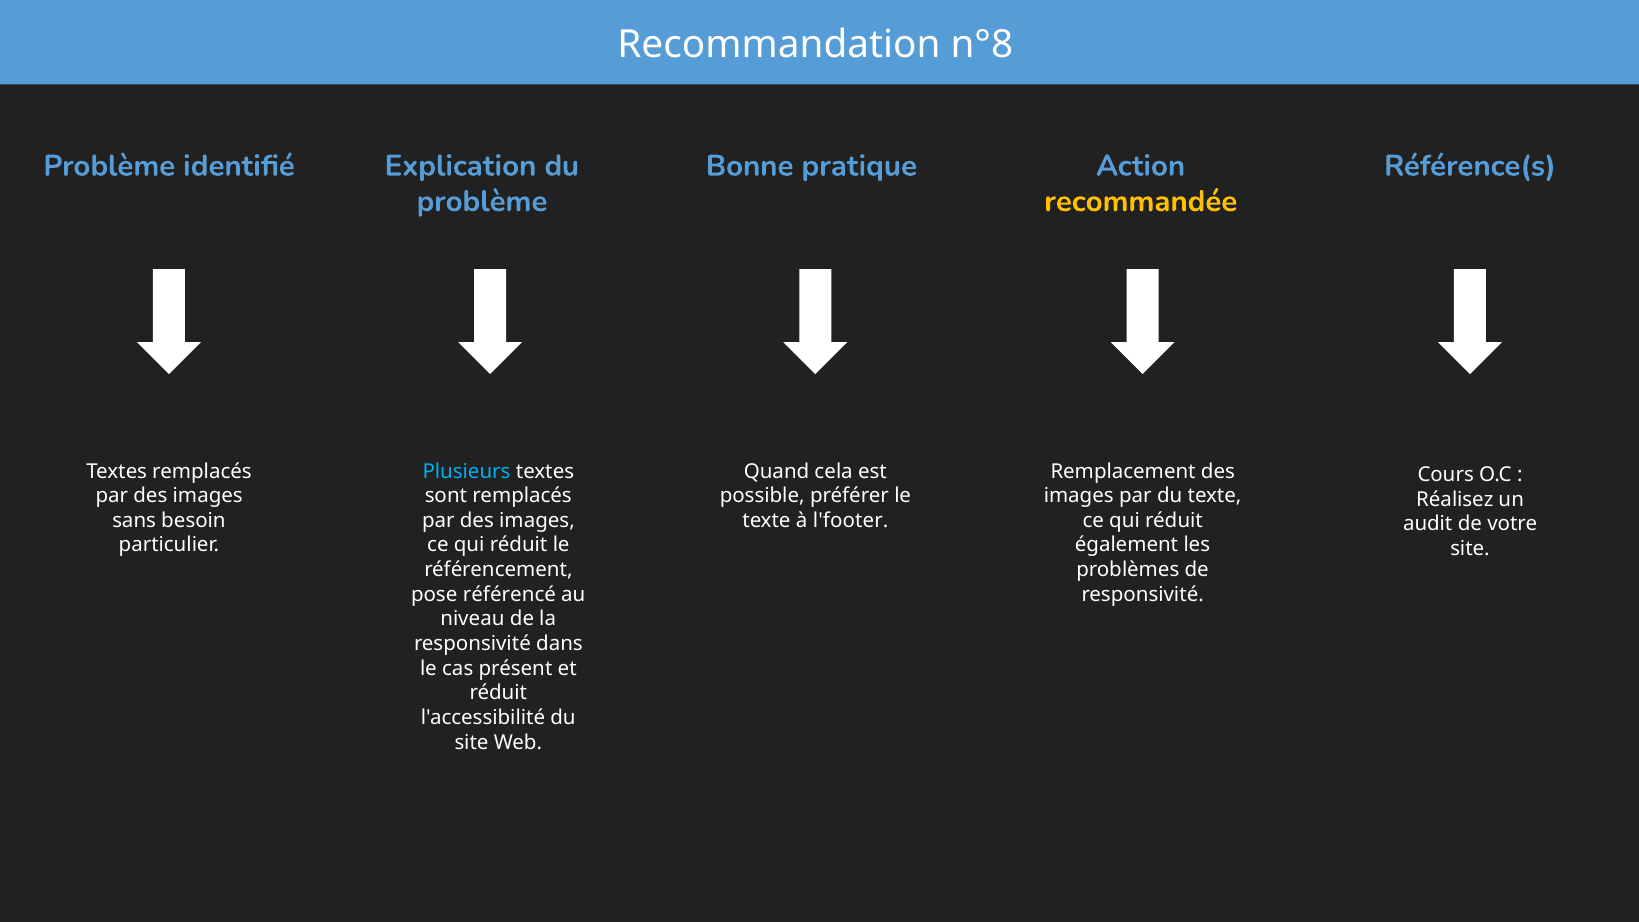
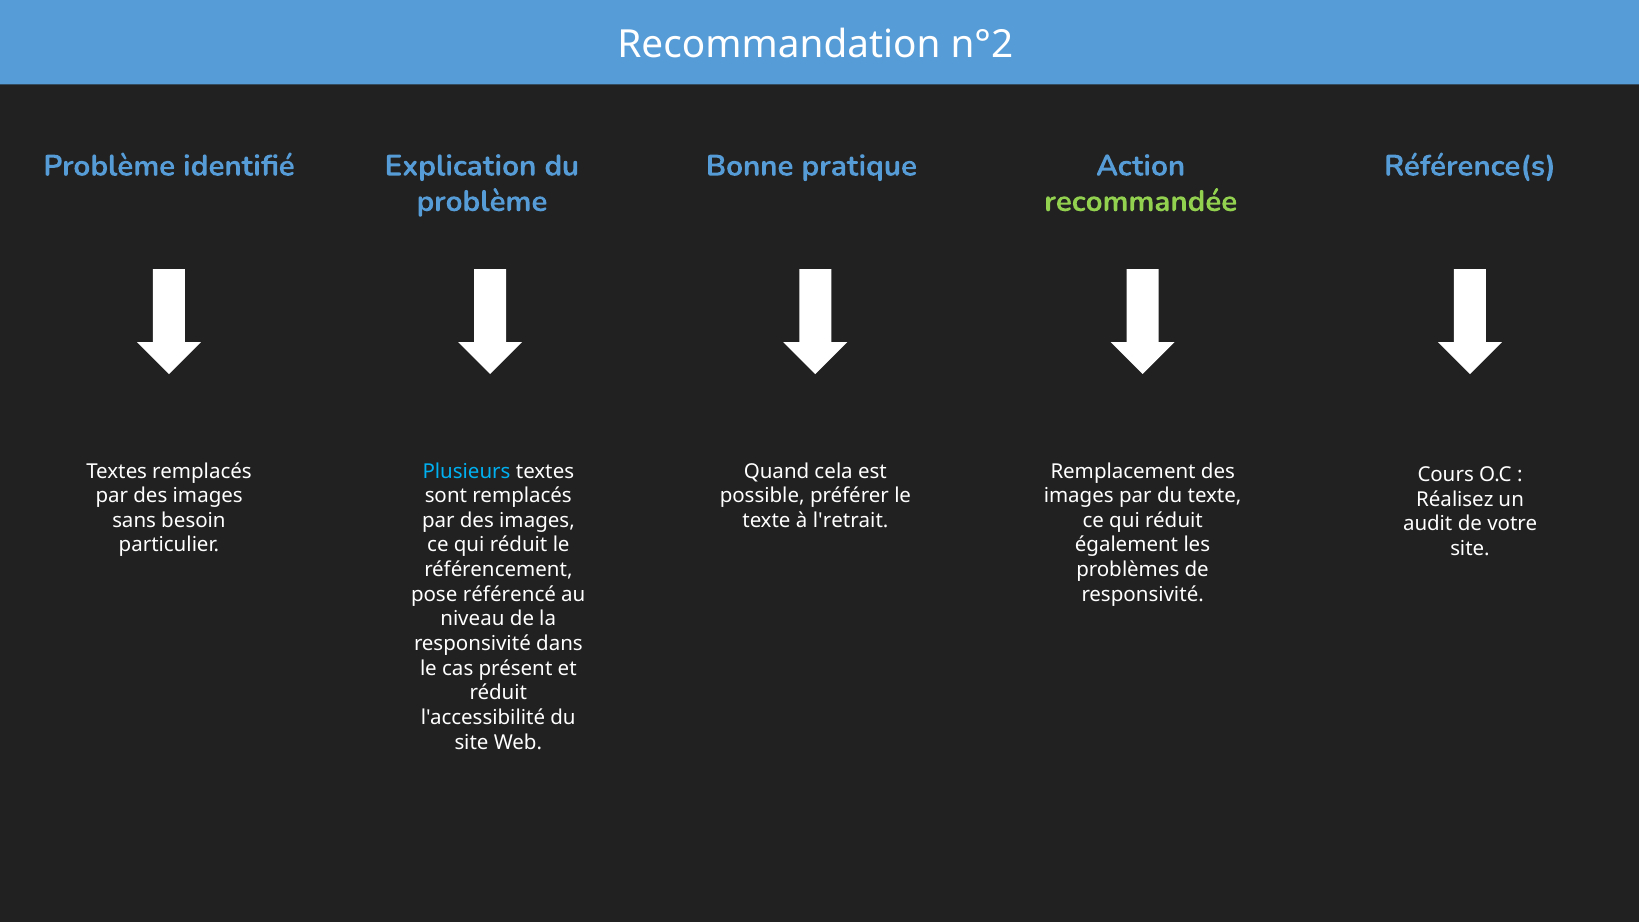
n°8: n°8 -> n°2
recommandée colour: yellow -> light green
l'footer: l'footer -> l'retrait
